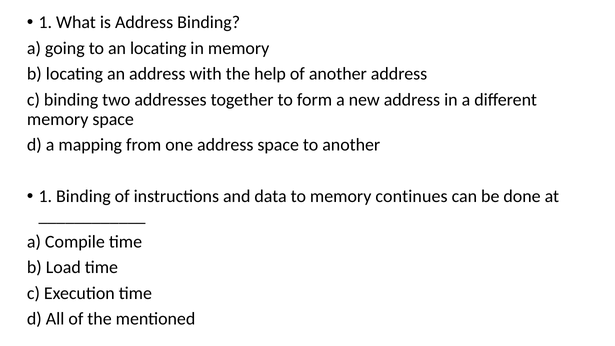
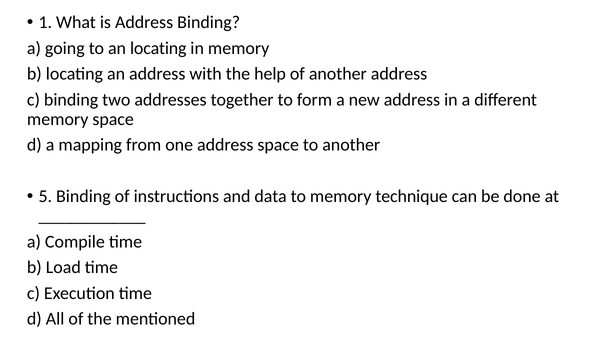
1 at (45, 196): 1 -> 5
continues: continues -> technique
